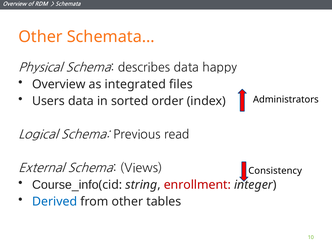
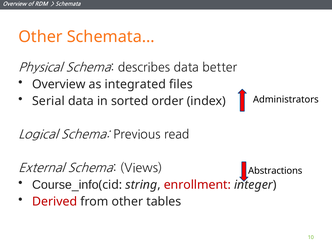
happy: happy -> better
Users: Users -> Serial
Consistency: Consistency -> Abstractions
Derived colour: blue -> red
